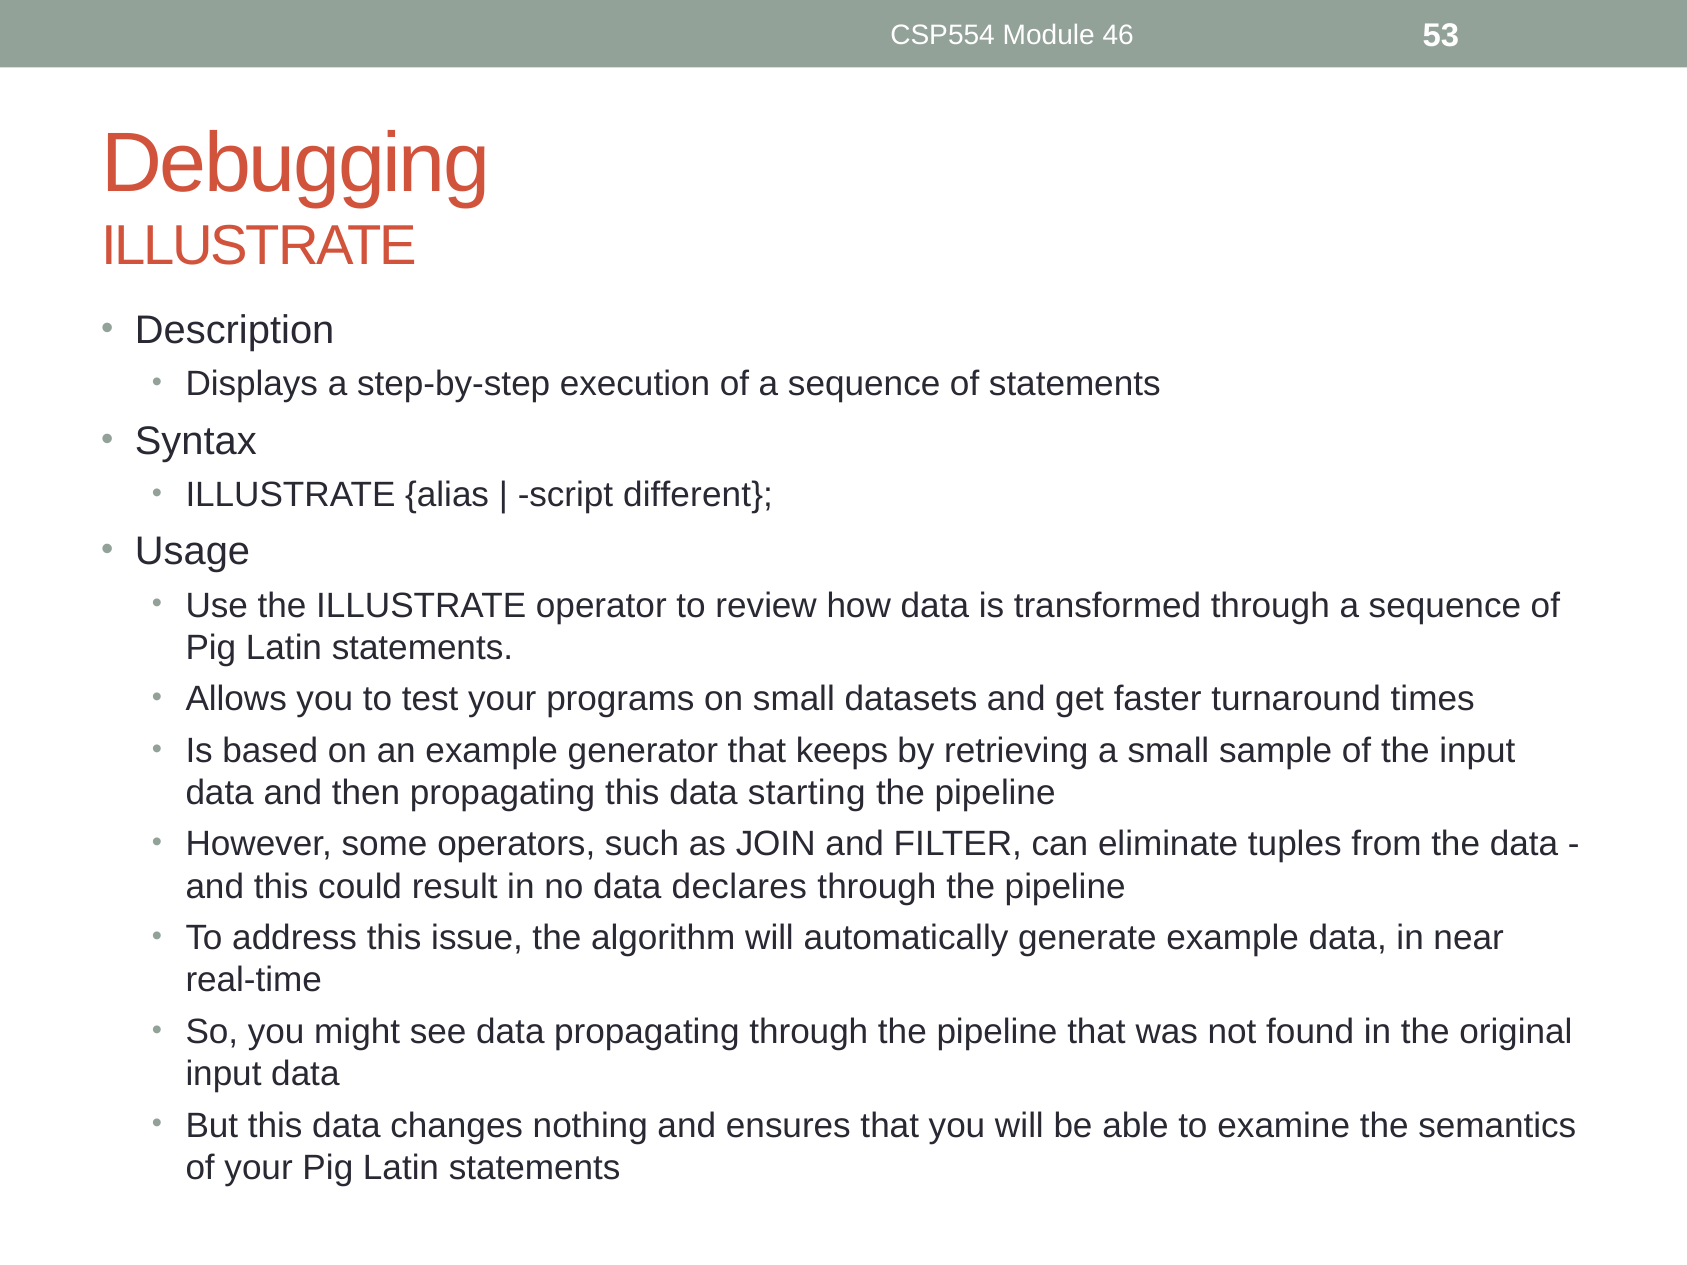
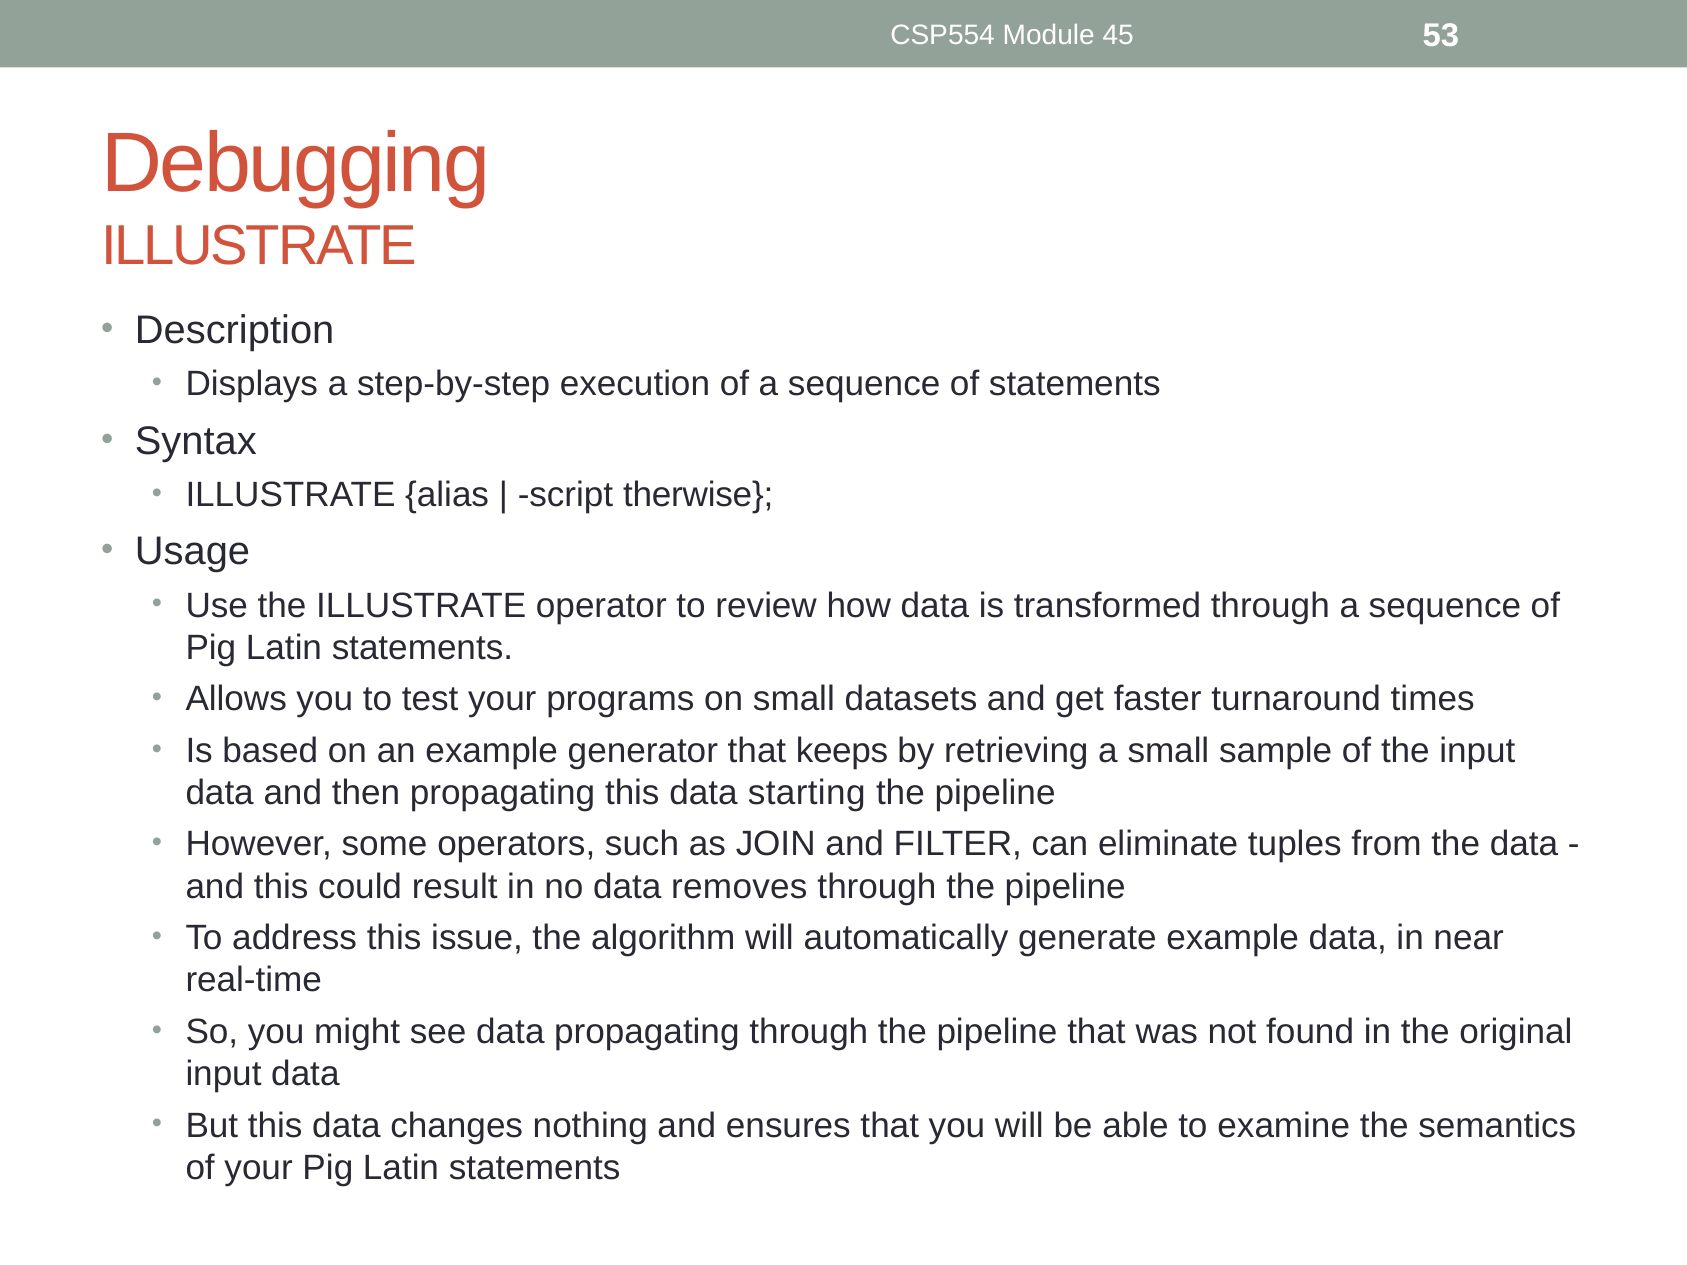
46: 46 -> 45
different: different -> therwise
declares: declares -> removes
